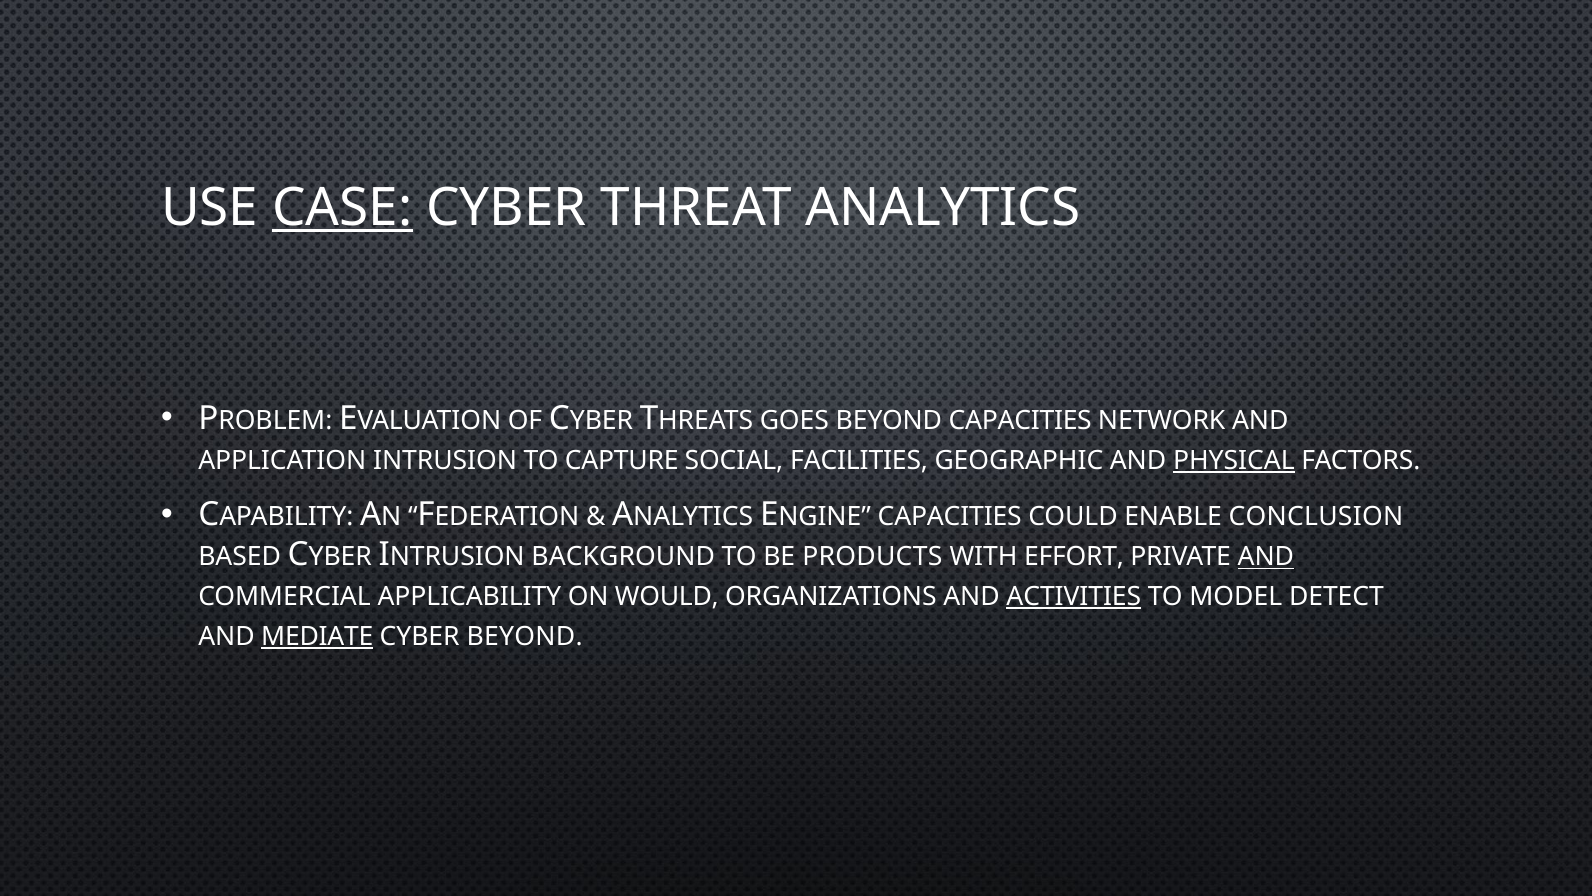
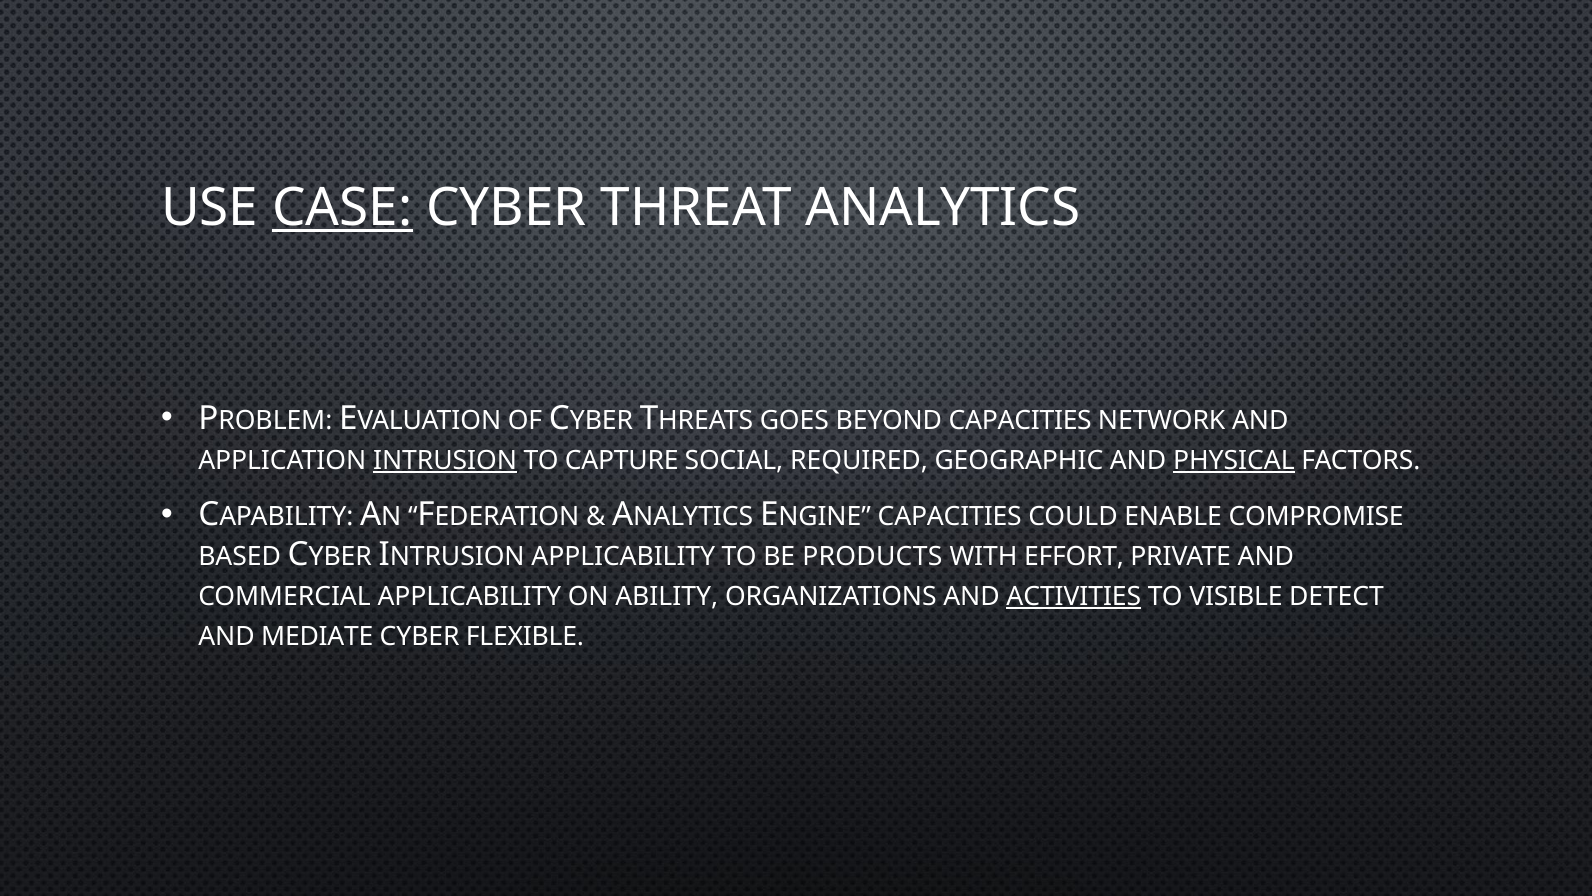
INTRUSION underline: none -> present
FACILITIES: FACILITIES -> REQUIRED
CONCLUSION: CONCLUSION -> COMPROMISE
BACKGROUND at (623, 557): BACKGROUND -> APPLICABILITY
AND at (1266, 557) underline: present -> none
WOULD: WOULD -> ABILITY
MODEL: MODEL -> VISIBLE
MEDIATE underline: present -> none
CYBER BEYOND: BEYOND -> FLEXIBLE
